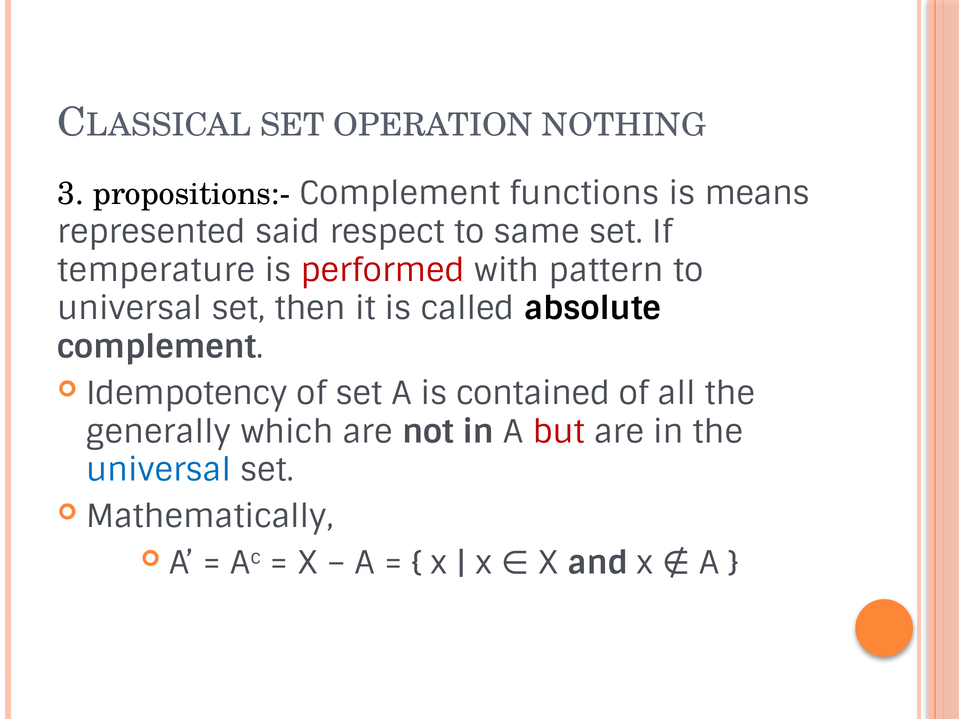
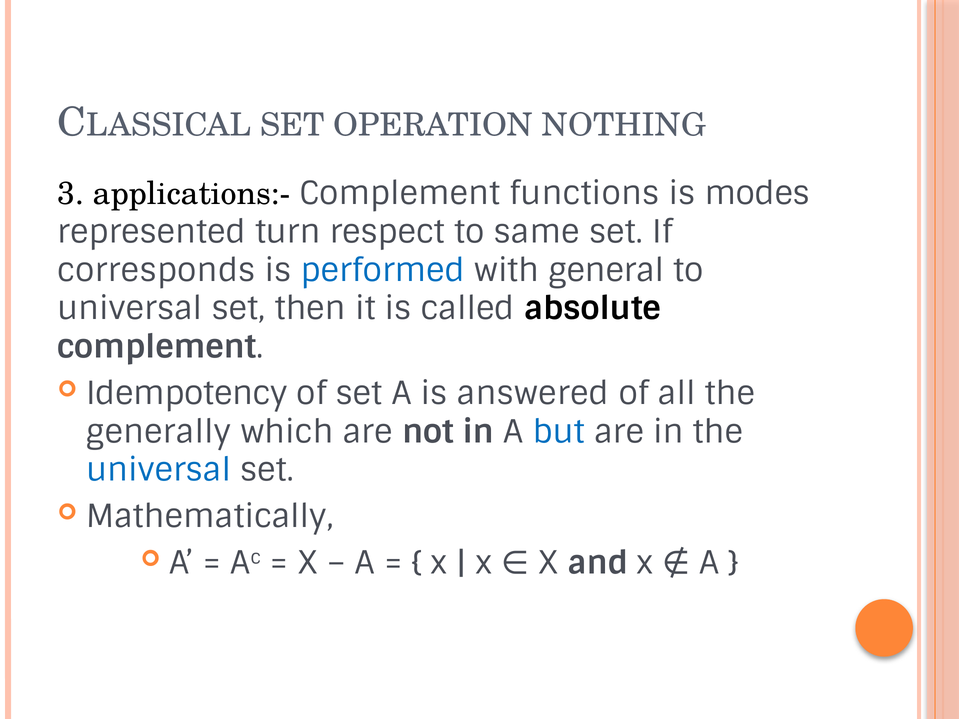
propositions:-: propositions:- -> applications:-
means: means -> modes
said: said -> turn
temperature: temperature -> corresponds
performed colour: red -> blue
pattern: pattern -> general
contained: contained -> answered
but colour: red -> blue
